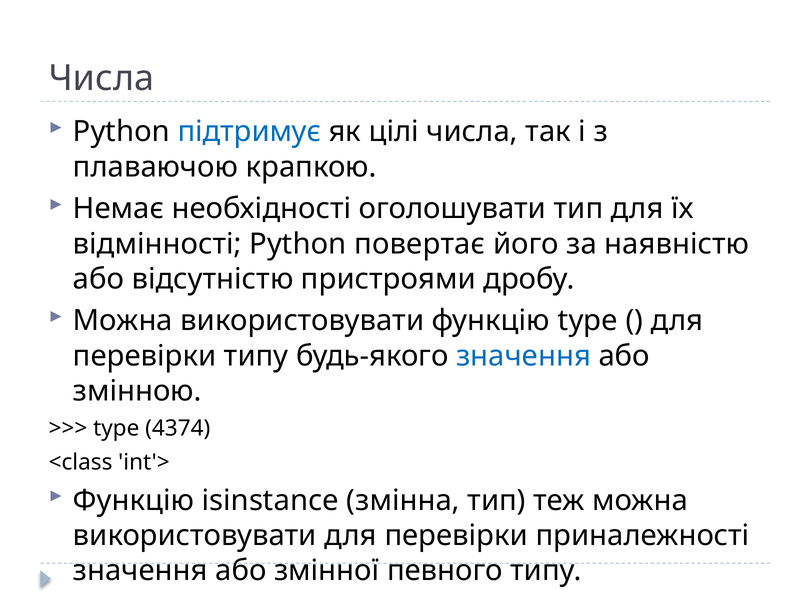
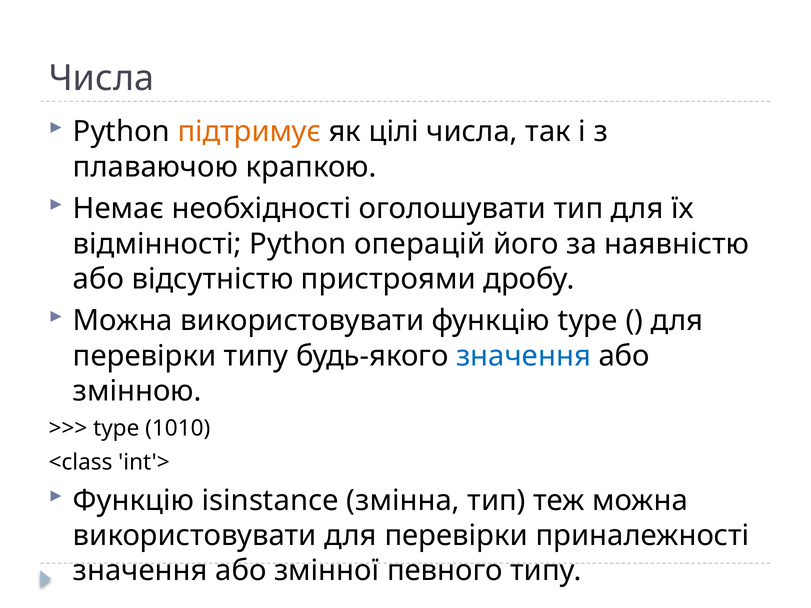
підтримує colour: blue -> orange
повертає: повертає -> операцій
4374: 4374 -> 1010
